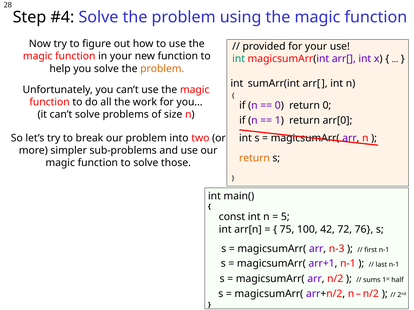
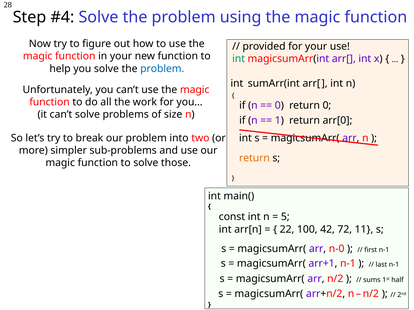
problem at (162, 69) colour: orange -> blue
75: 75 -> 22
76: 76 -> 11
n-3: n-3 -> n-0
